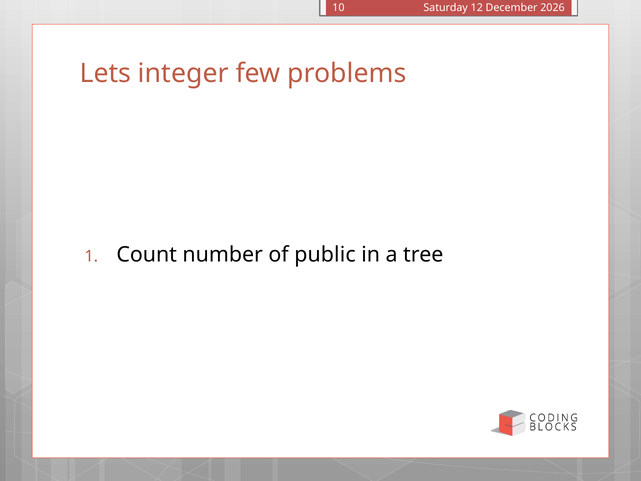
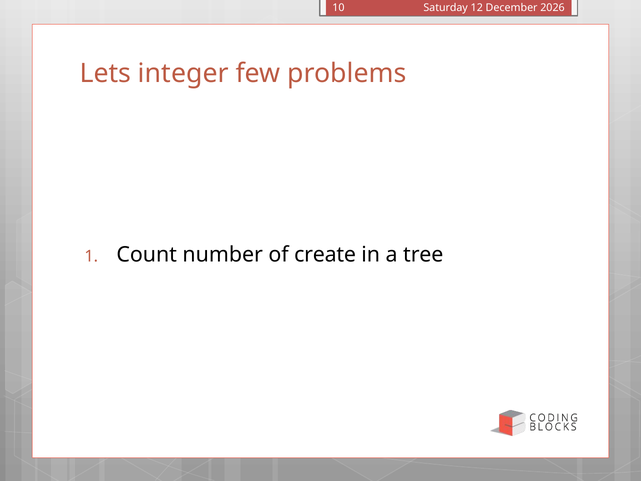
public: public -> create
